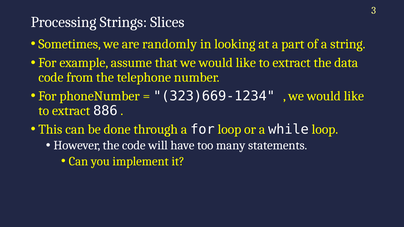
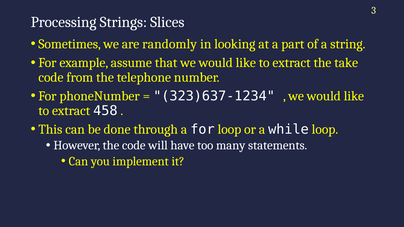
data: data -> take
323)669-1234: 323)669-1234 -> 323)637-1234
886: 886 -> 458
